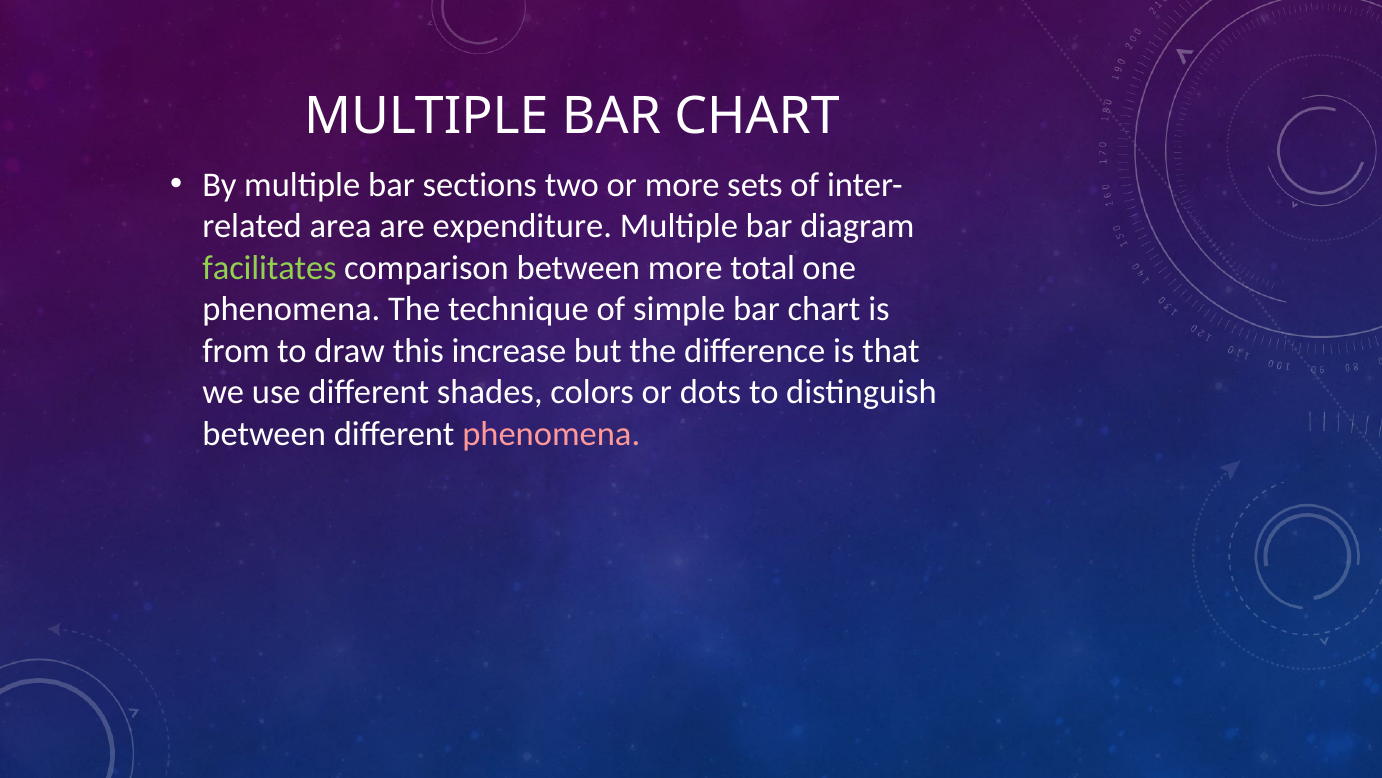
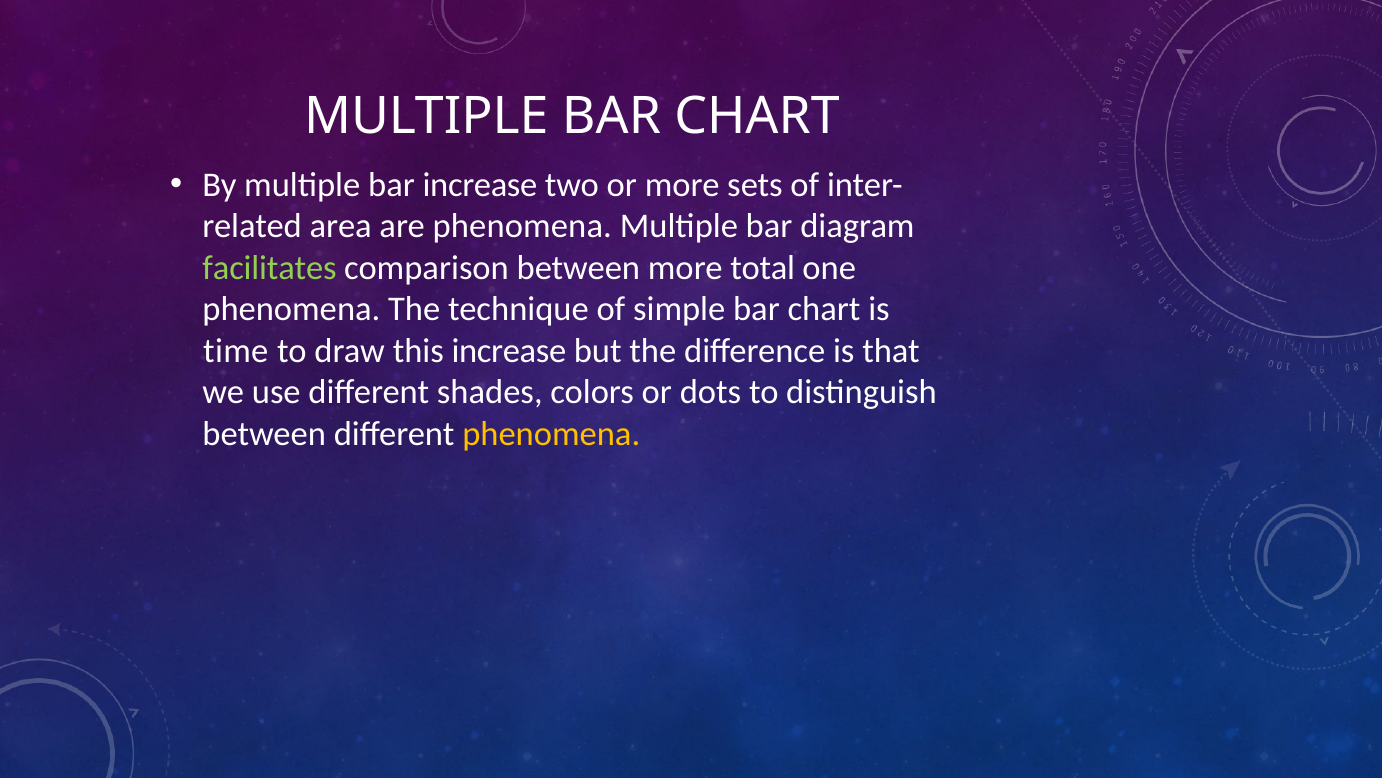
bar sections: sections -> increase
are expenditure: expenditure -> phenomena
from: from -> time
phenomena at (551, 433) colour: pink -> yellow
